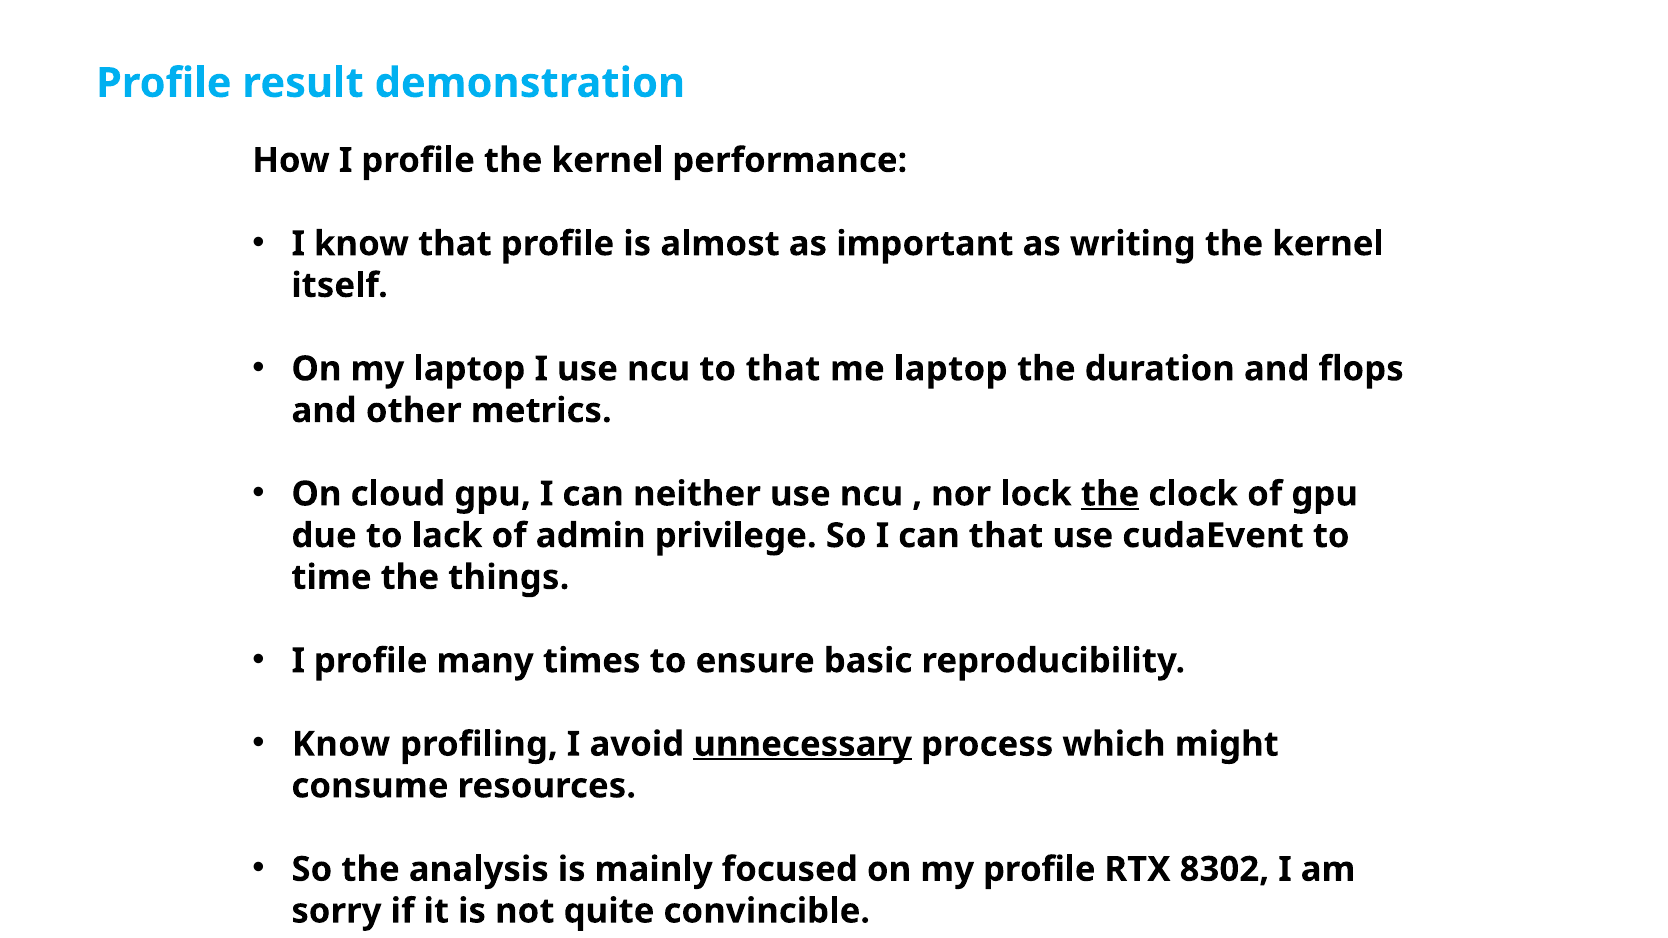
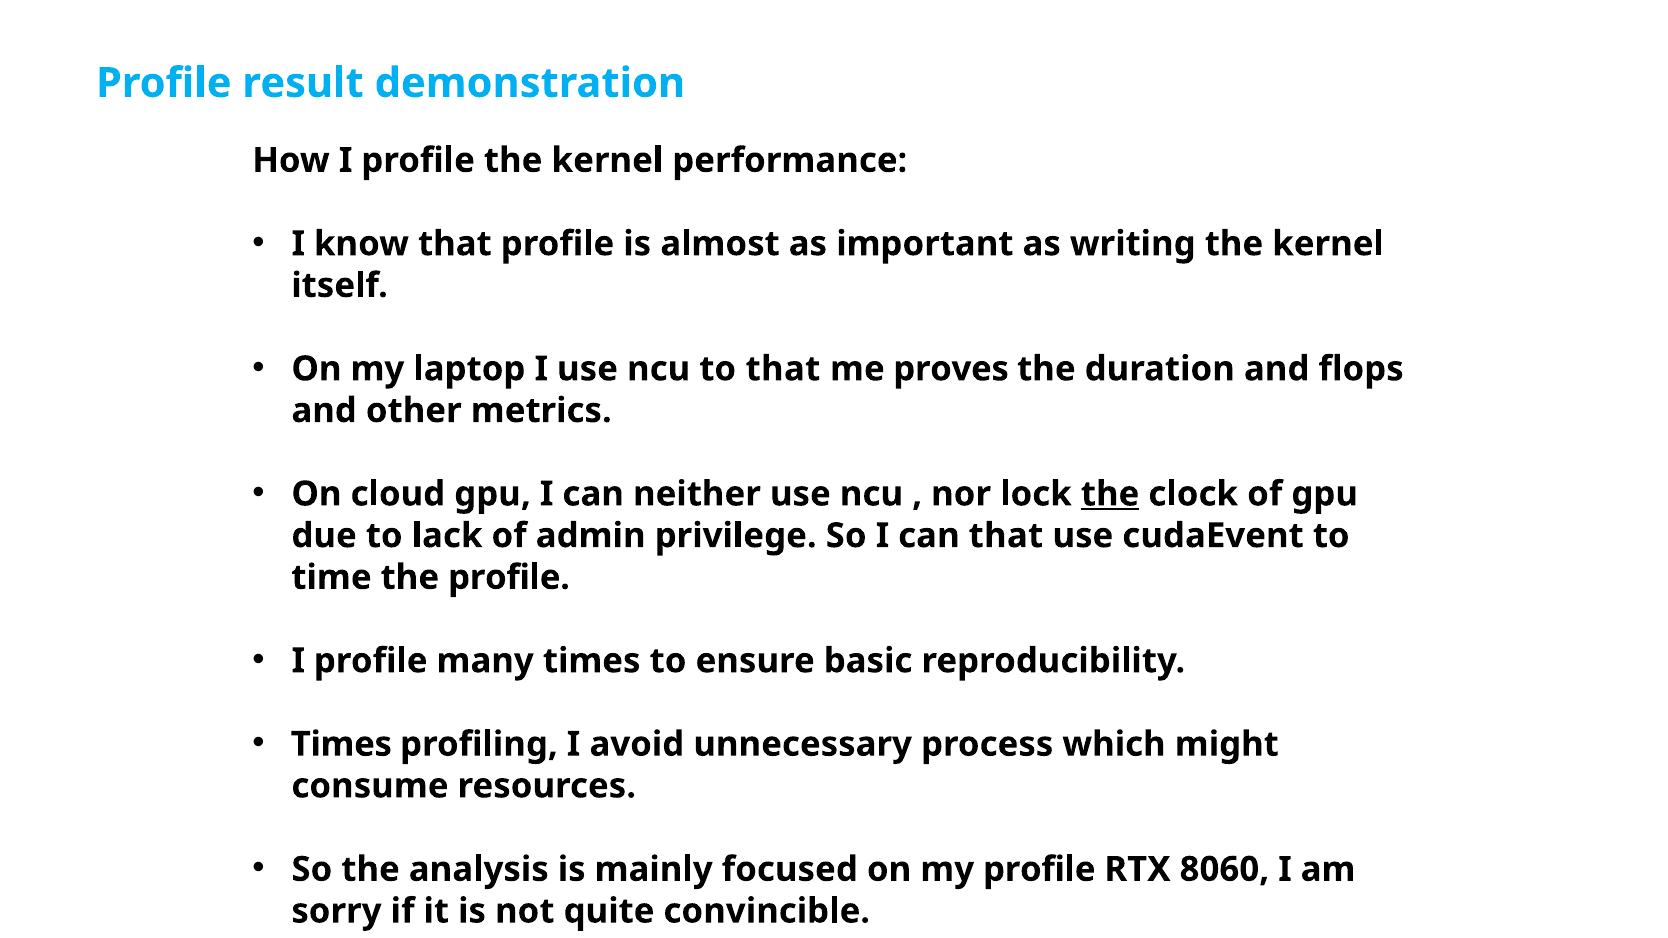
me laptop: laptop -> proves
the things: things -> profile
Know at (341, 744): Know -> Times
unnecessary underline: present -> none
8302: 8302 -> 8060
